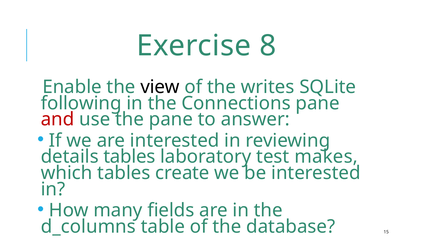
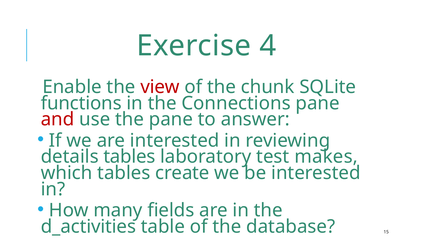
8: 8 -> 4
view colour: black -> red
writes: writes -> chunk
following: following -> functions
d_columns: d_columns -> d_activities
